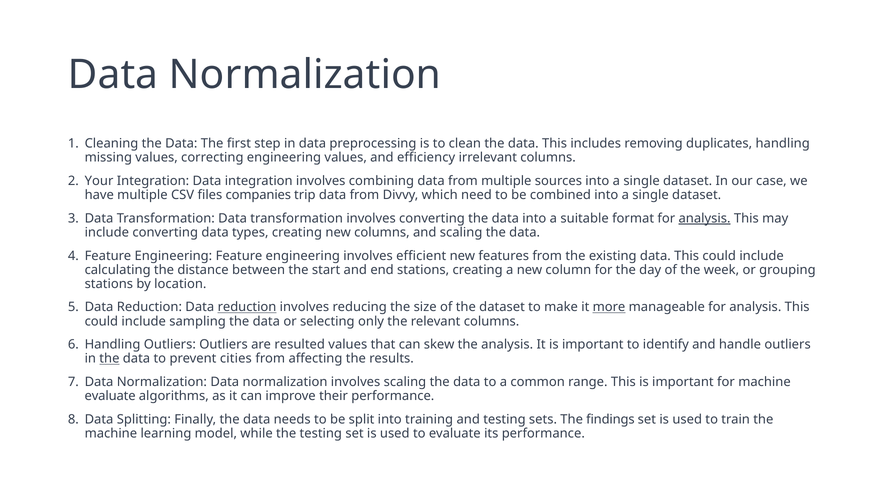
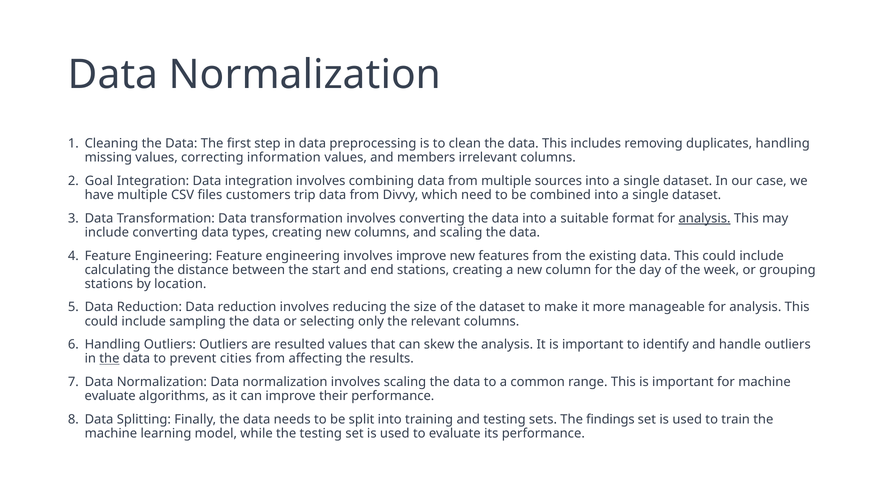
correcting engineering: engineering -> information
efficiency: efficiency -> members
Your: Your -> Goal
companies: companies -> customers
involves efficient: efficient -> improve
reduction at (247, 307) underline: present -> none
more underline: present -> none
